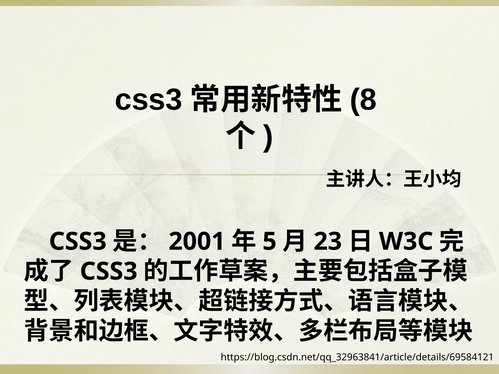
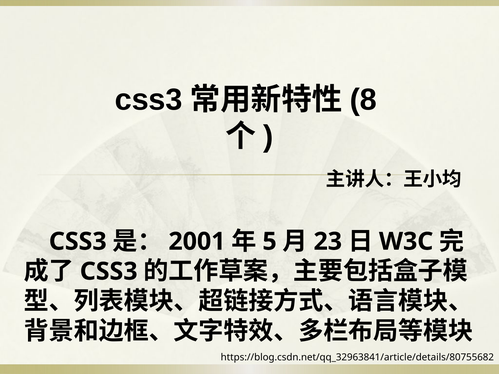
https://blog.csdn.net/qq_32963841/article/details/69584121: https://blog.csdn.net/qq_32963841/article/details/69584121 -> https://blog.csdn.net/qq_32963841/article/details/80755682
